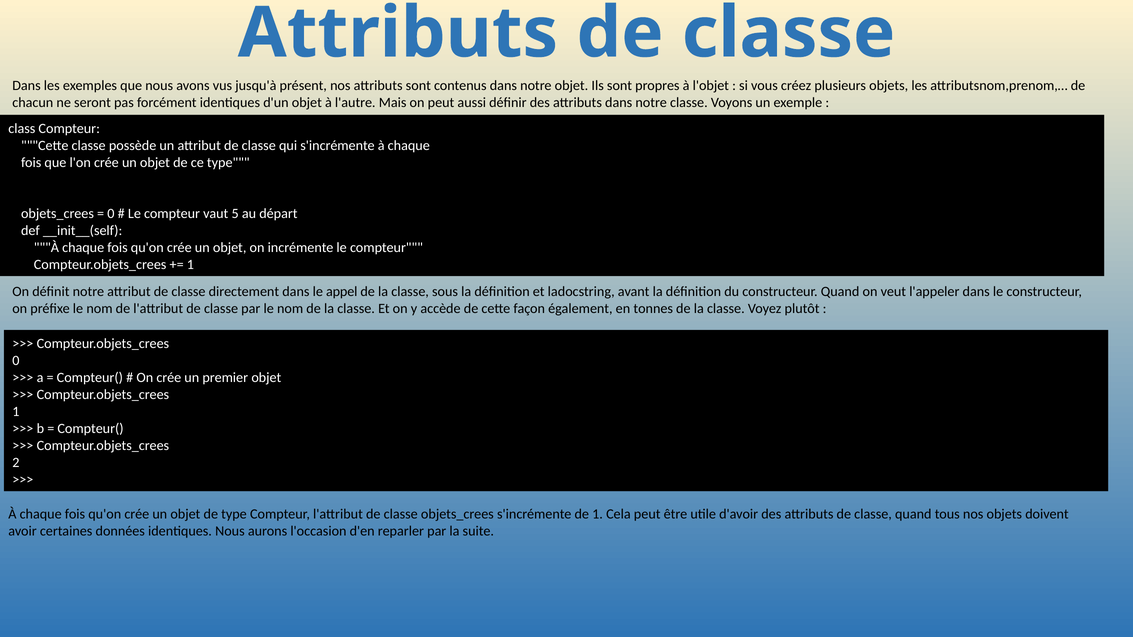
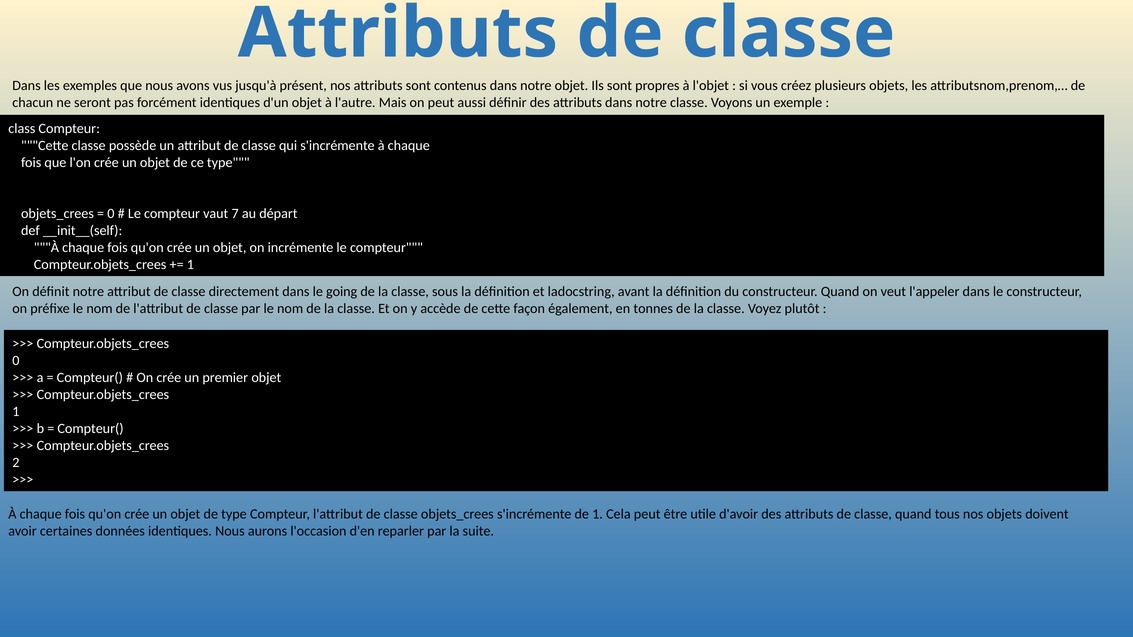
5: 5 -> 7
appel: appel -> going
